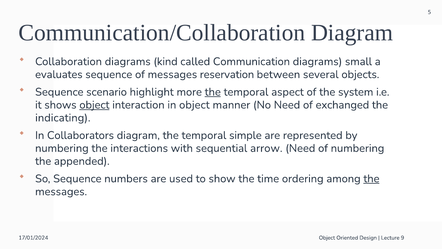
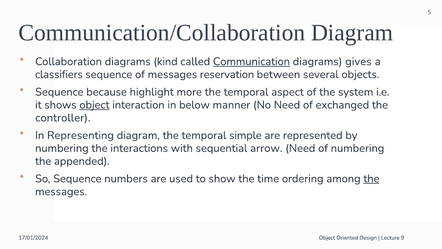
Communication underline: none -> present
small: small -> gives
evaluates: evaluates -> classifiers
scenario: scenario -> because
the at (213, 92) underline: present -> none
in object: object -> below
indicating: indicating -> controller
Collaborators: Collaborators -> Representing
